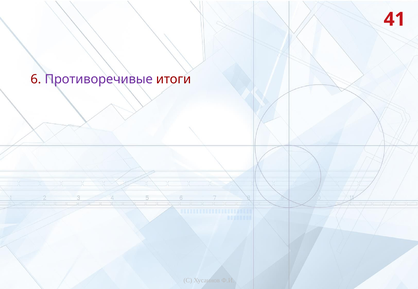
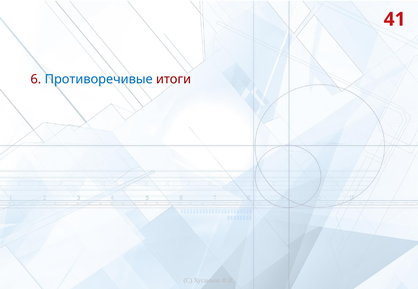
Противоречивые colour: purple -> blue
